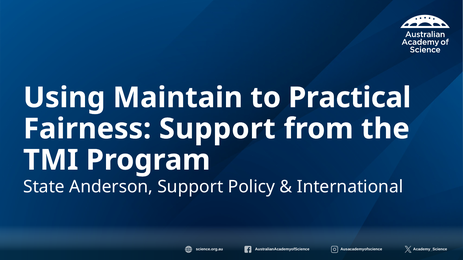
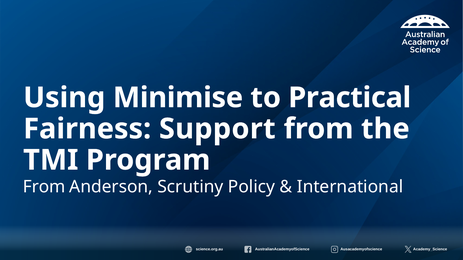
Maintain: Maintain -> Minimise
State at (44, 187): State -> From
Anderson Support: Support -> Scrutiny
